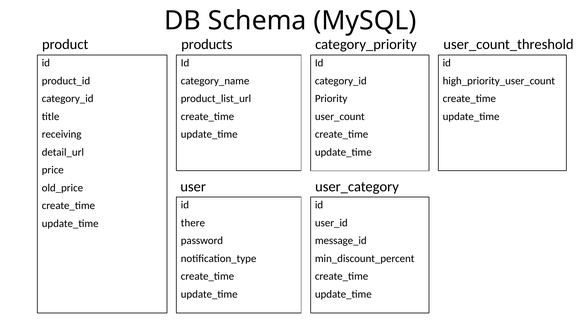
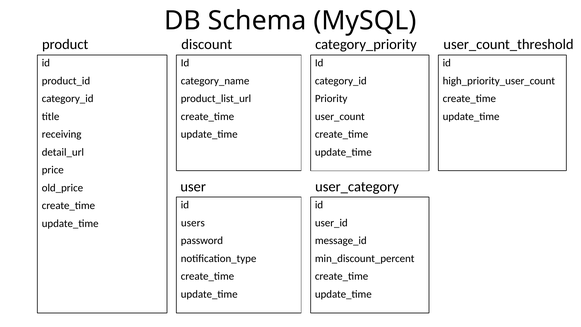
products: products -> discount
there: there -> users
